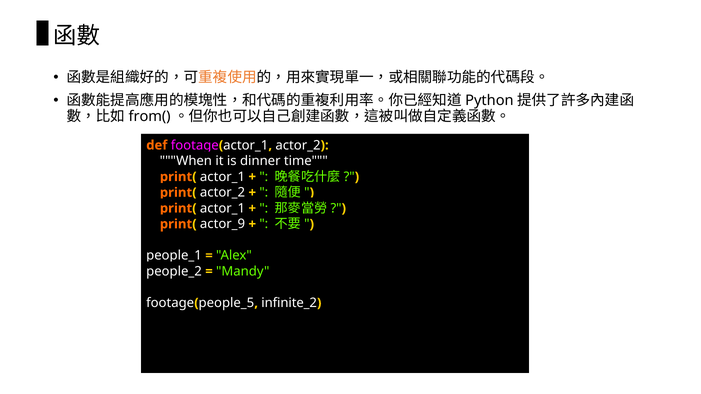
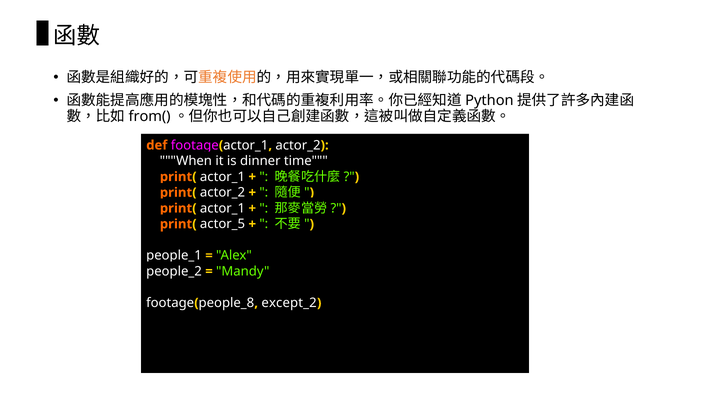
actor_9: actor_9 -> actor_5
people_5: people_5 -> people_8
infinite_2: infinite_2 -> except_2
